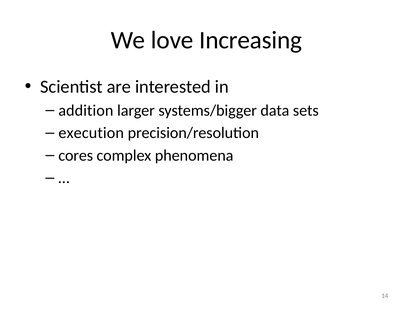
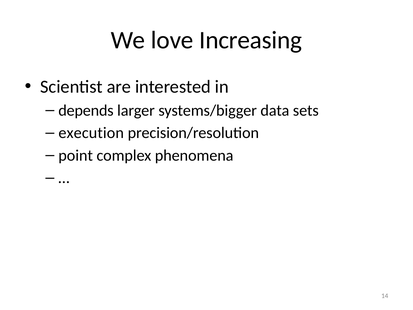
addition: addition -> depends
cores: cores -> point
